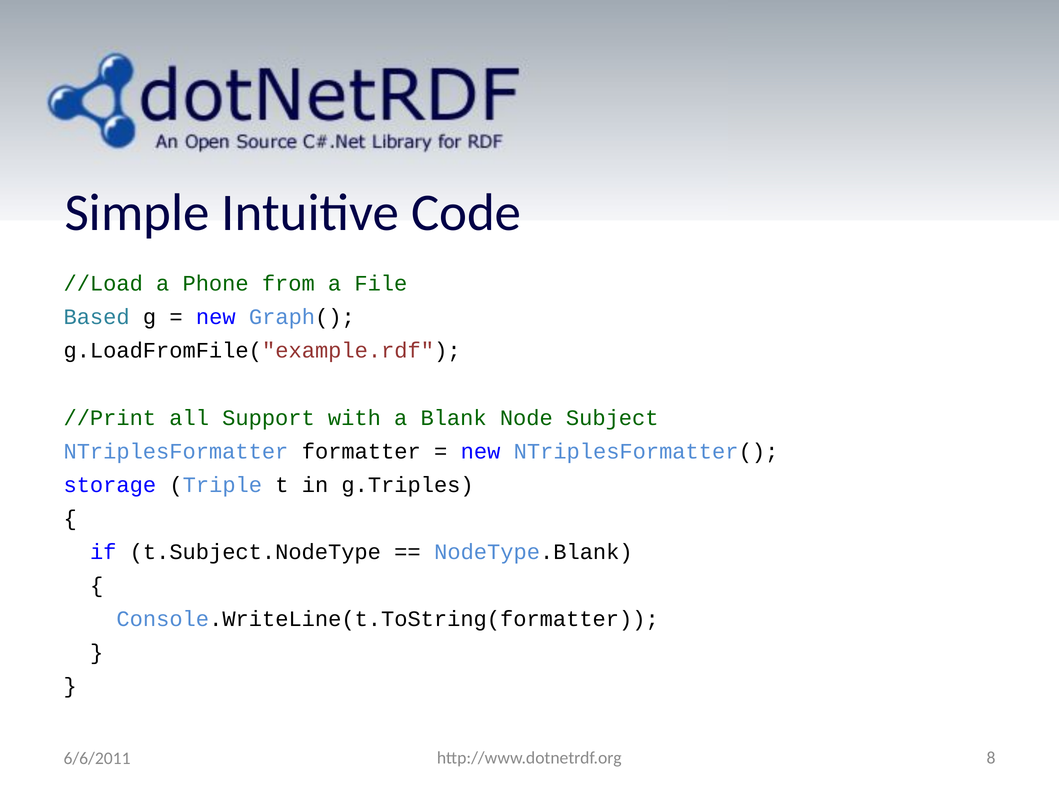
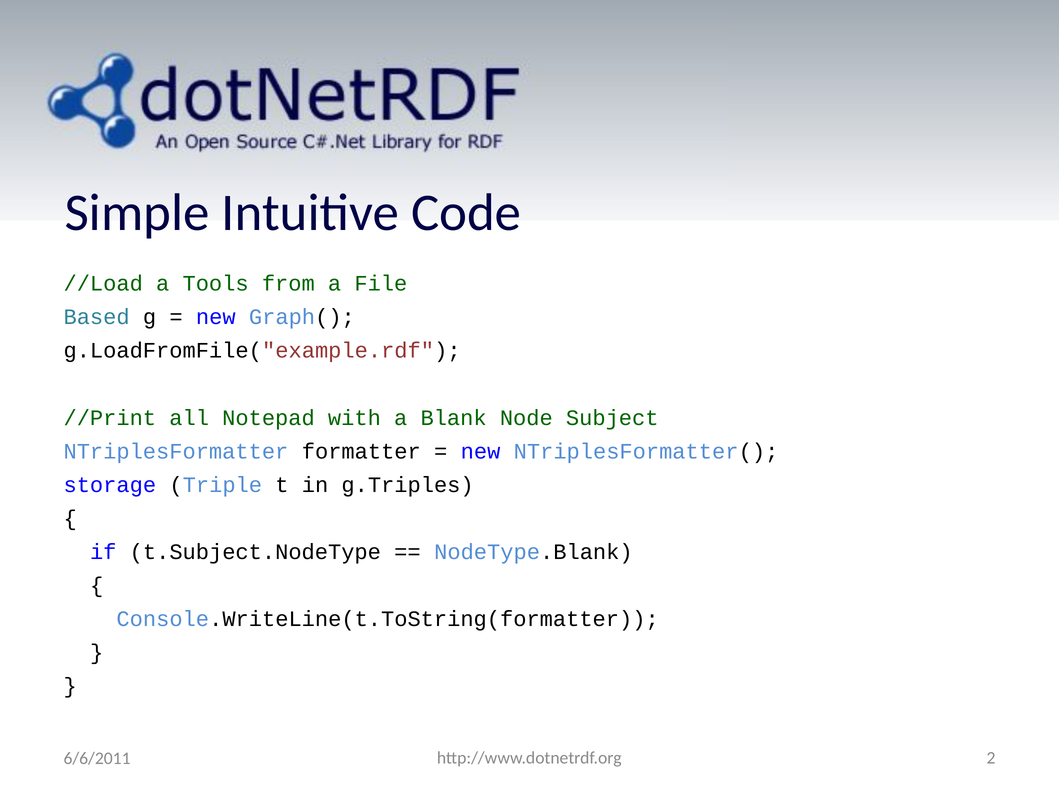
Phone: Phone -> Tools
Support: Support -> Notepad
8: 8 -> 2
